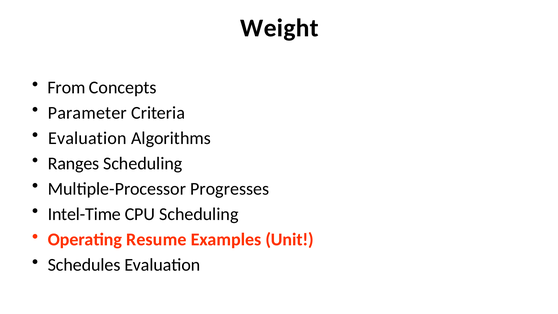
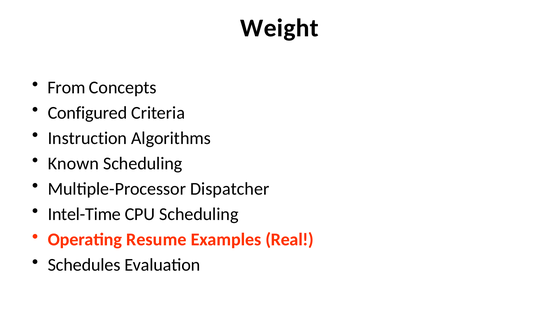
Parameter: Parameter -> Configured
Evaluation at (87, 138): Evaluation -> Instruction
Ranges: Ranges -> Known
Progresses: Progresses -> Dispatcher
Unit: Unit -> Real
